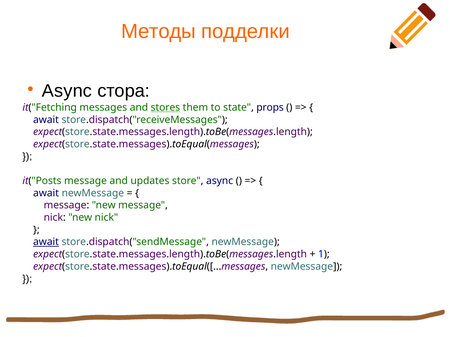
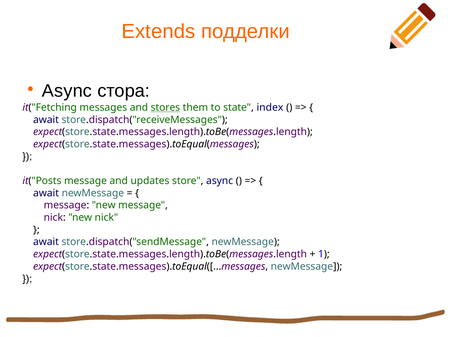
Методы: Методы -> Extends
props: props -> index
await at (46, 242) underline: present -> none
